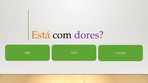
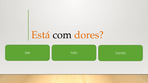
dores colour: purple -> orange
